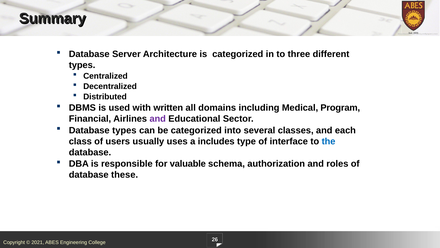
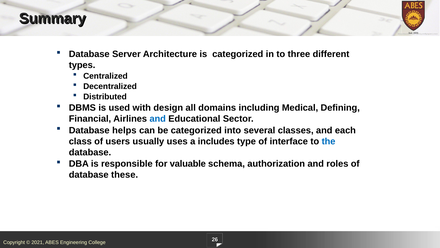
written: written -> design
Program: Program -> Defining
and at (158, 119) colour: purple -> blue
Database types: types -> helps
